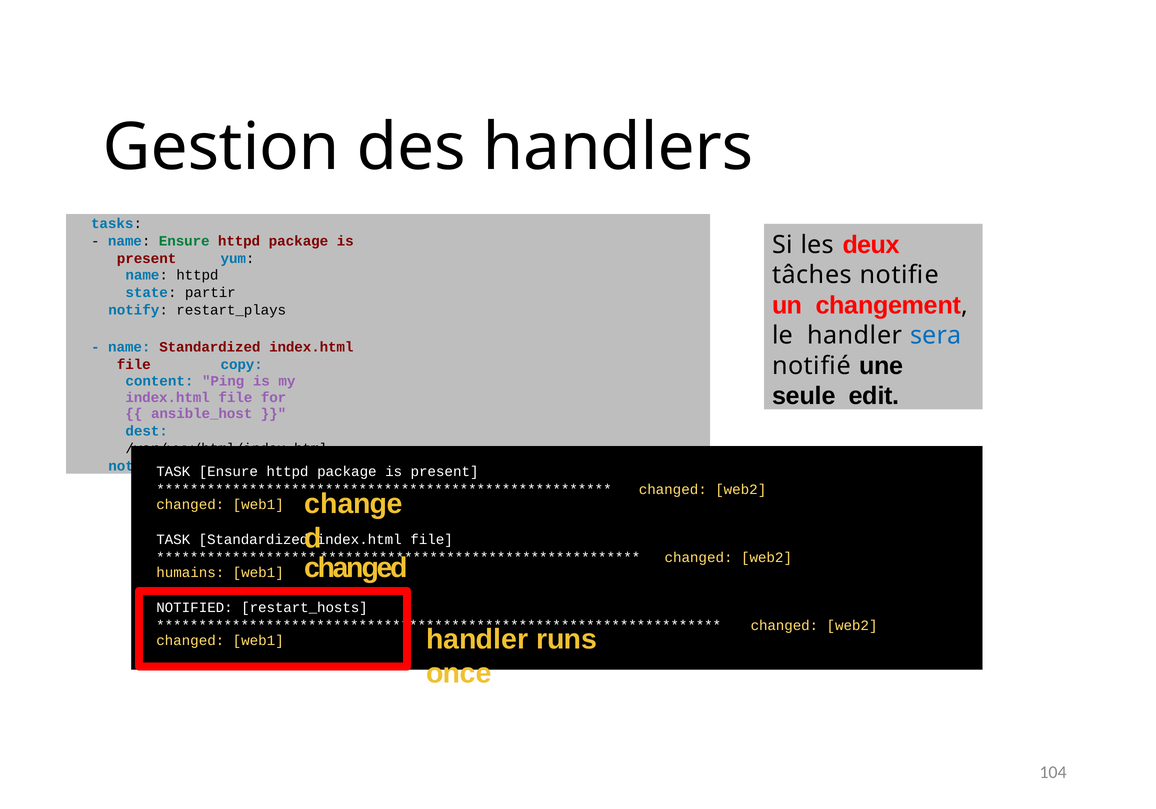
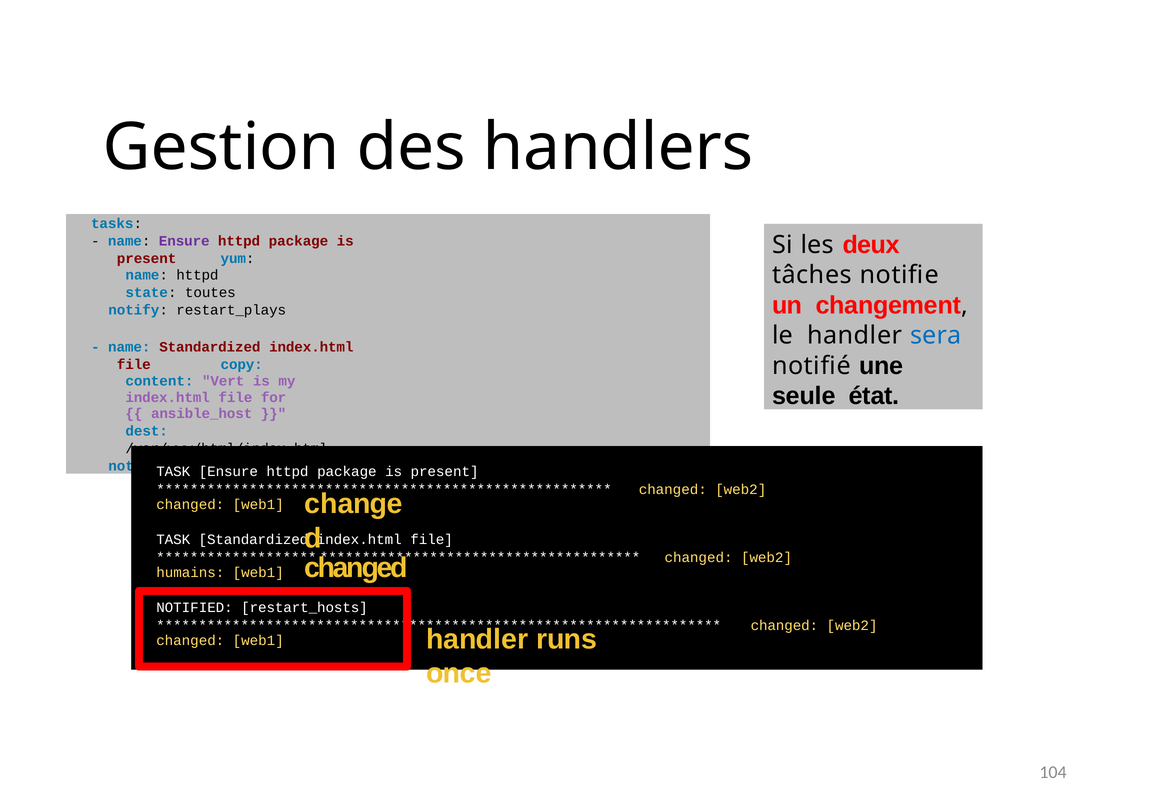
Ensure at (184, 241) colour: green -> purple
partir: partir -> toutes
Ping: Ping -> Vert
edit: edit -> état
